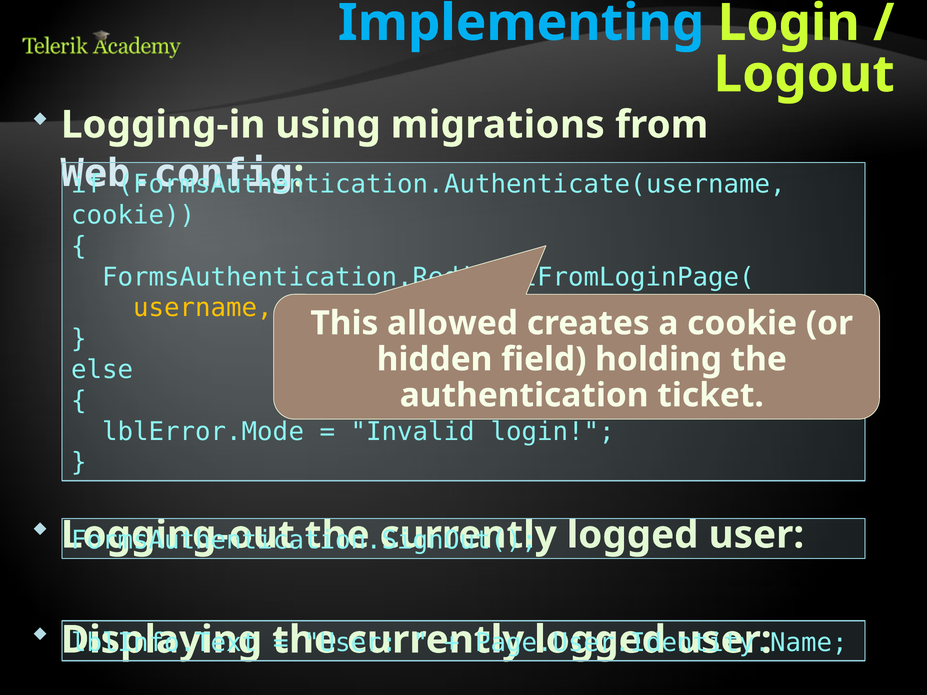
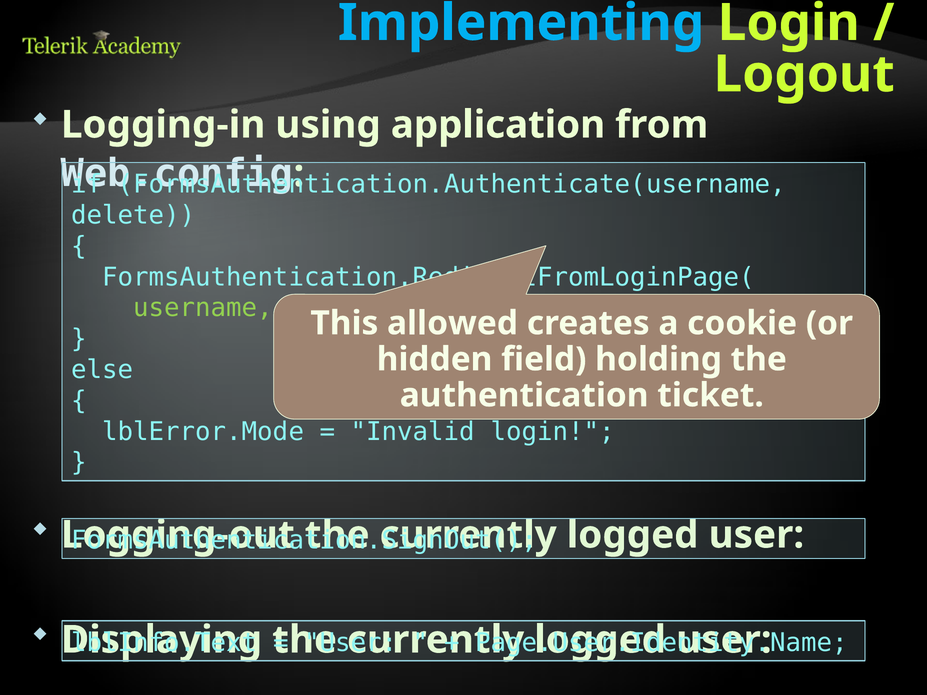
migrations: migrations -> application
cookie at (133, 215): cookie -> delete
username colour: yellow -> light green
